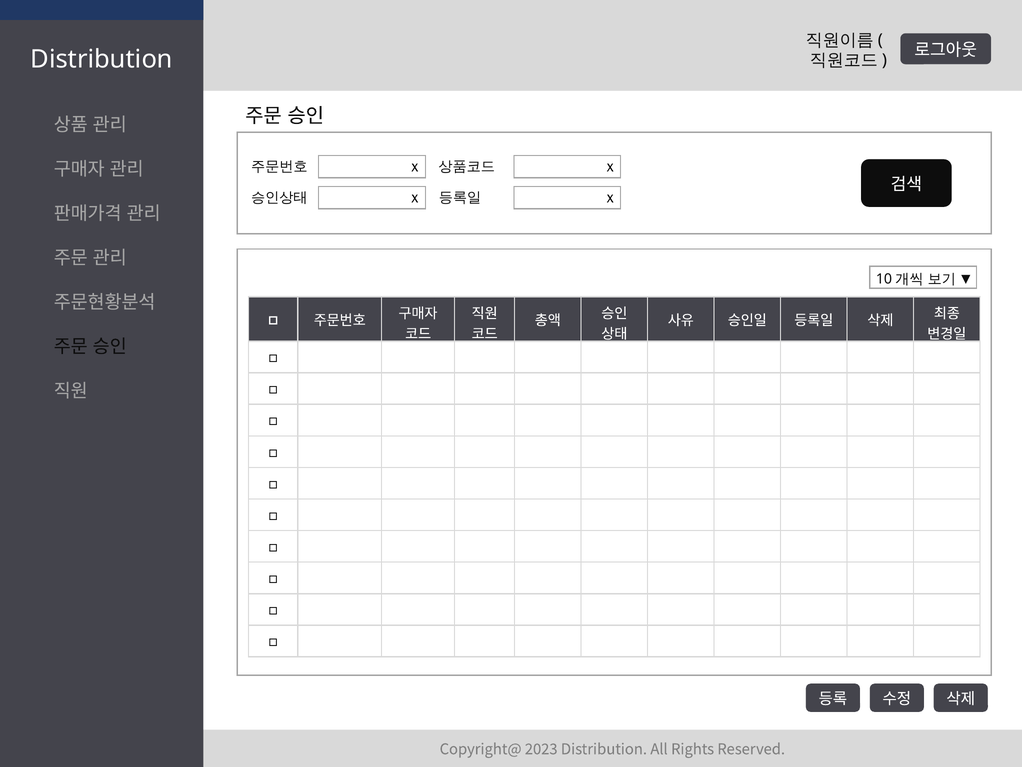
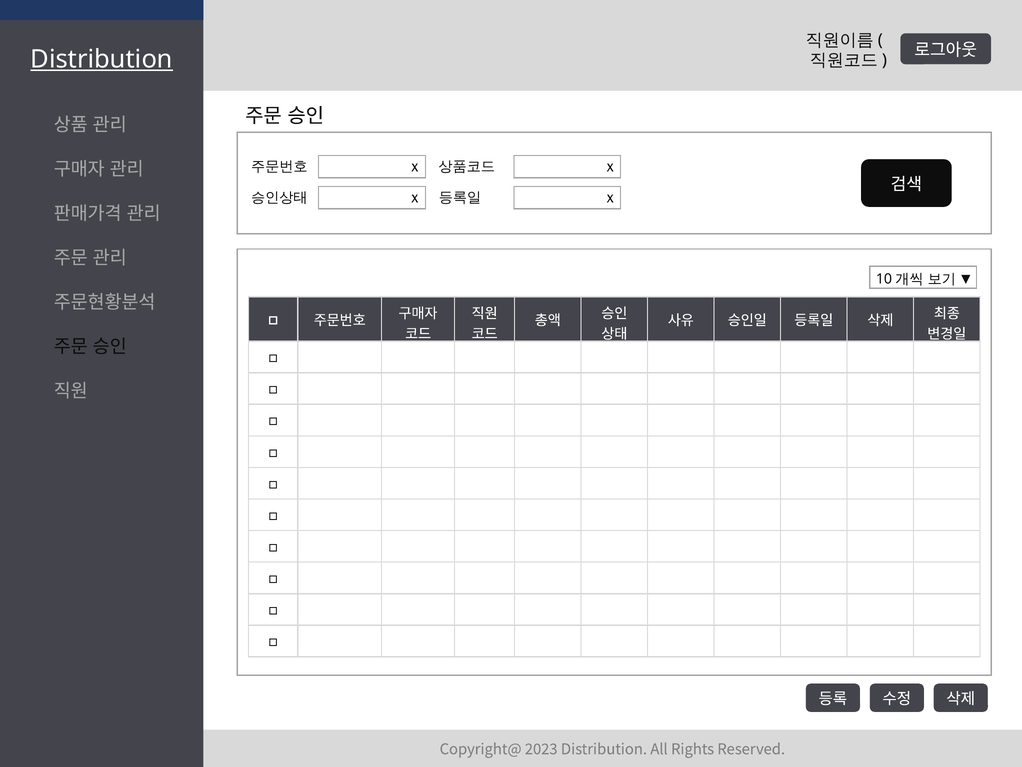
Distribution at (102, 59) underline: none -> present
